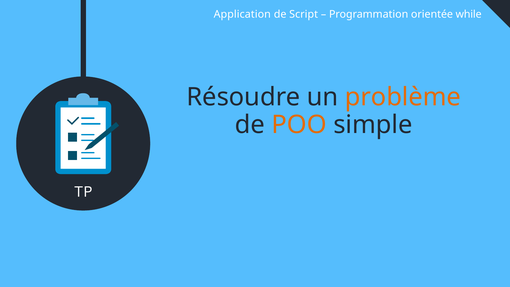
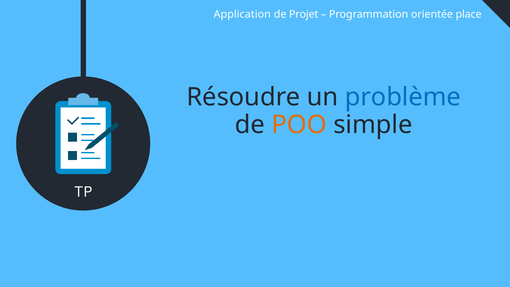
Script: Script -> Projet
while: while -> place
problème colour: orange -> blue
